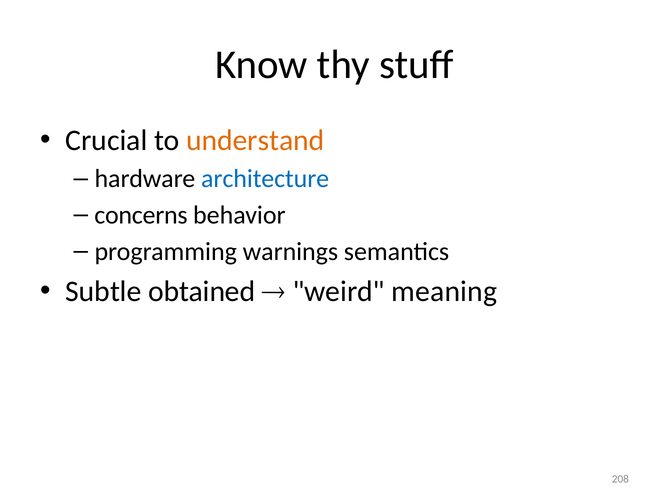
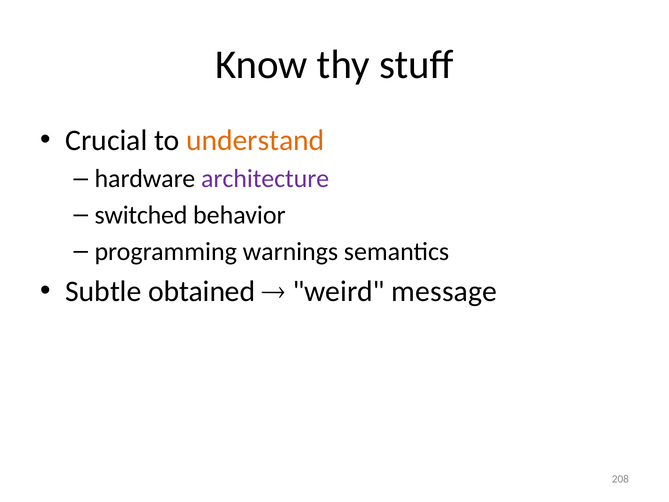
architecture colour: blue -> purple
concerns: concerns -> switched
meaning: meaning -> message
